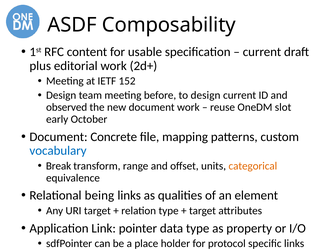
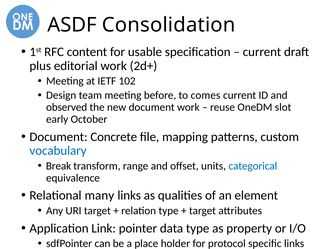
Composability: Composability -> Consolidation
152: 152 -> 102
to design: design -> comes
categorical colour: orange -> blue
being: being -> many
